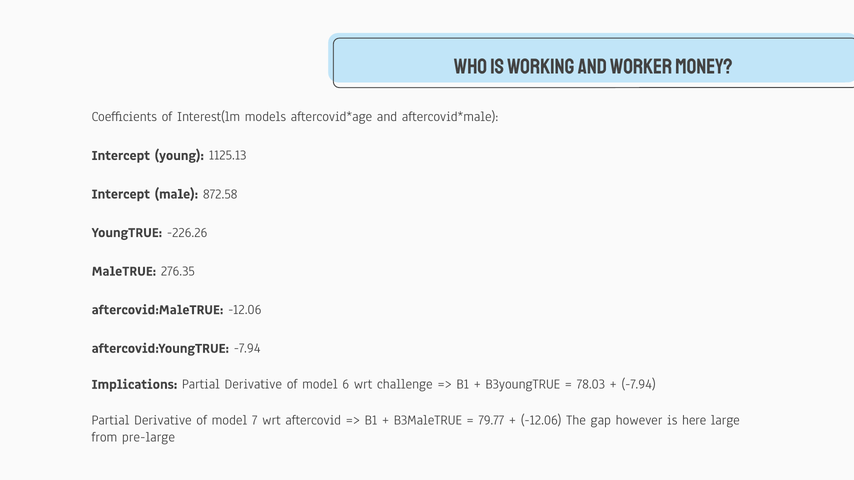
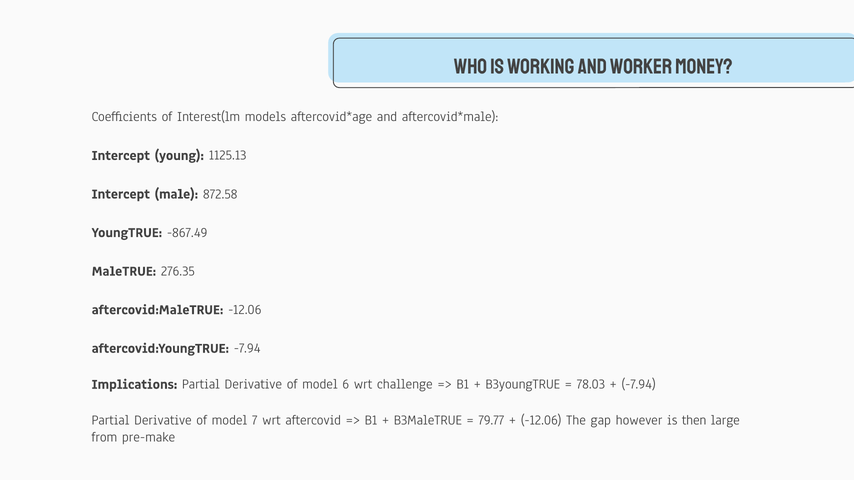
-226.26: -226.26 -> -867.49
here: here -> then
pre-large: pre-large -> pre-make
